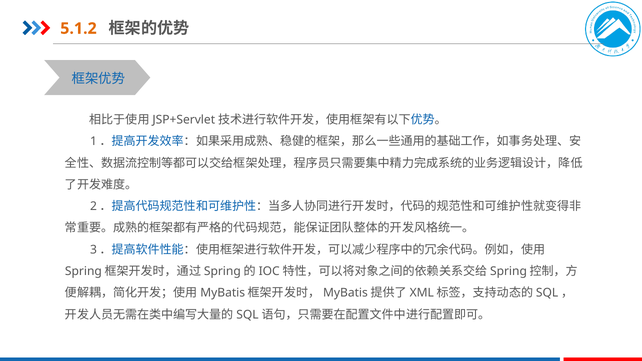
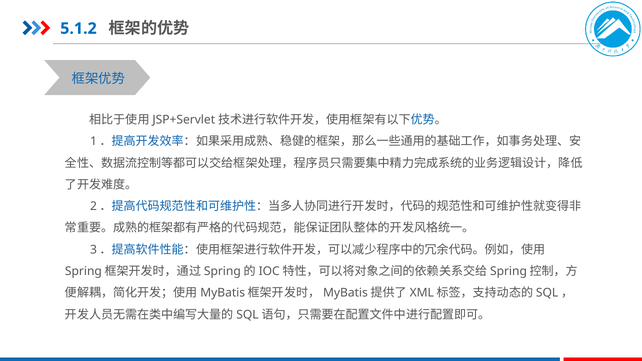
5.1.2 colour: orange -> blue
